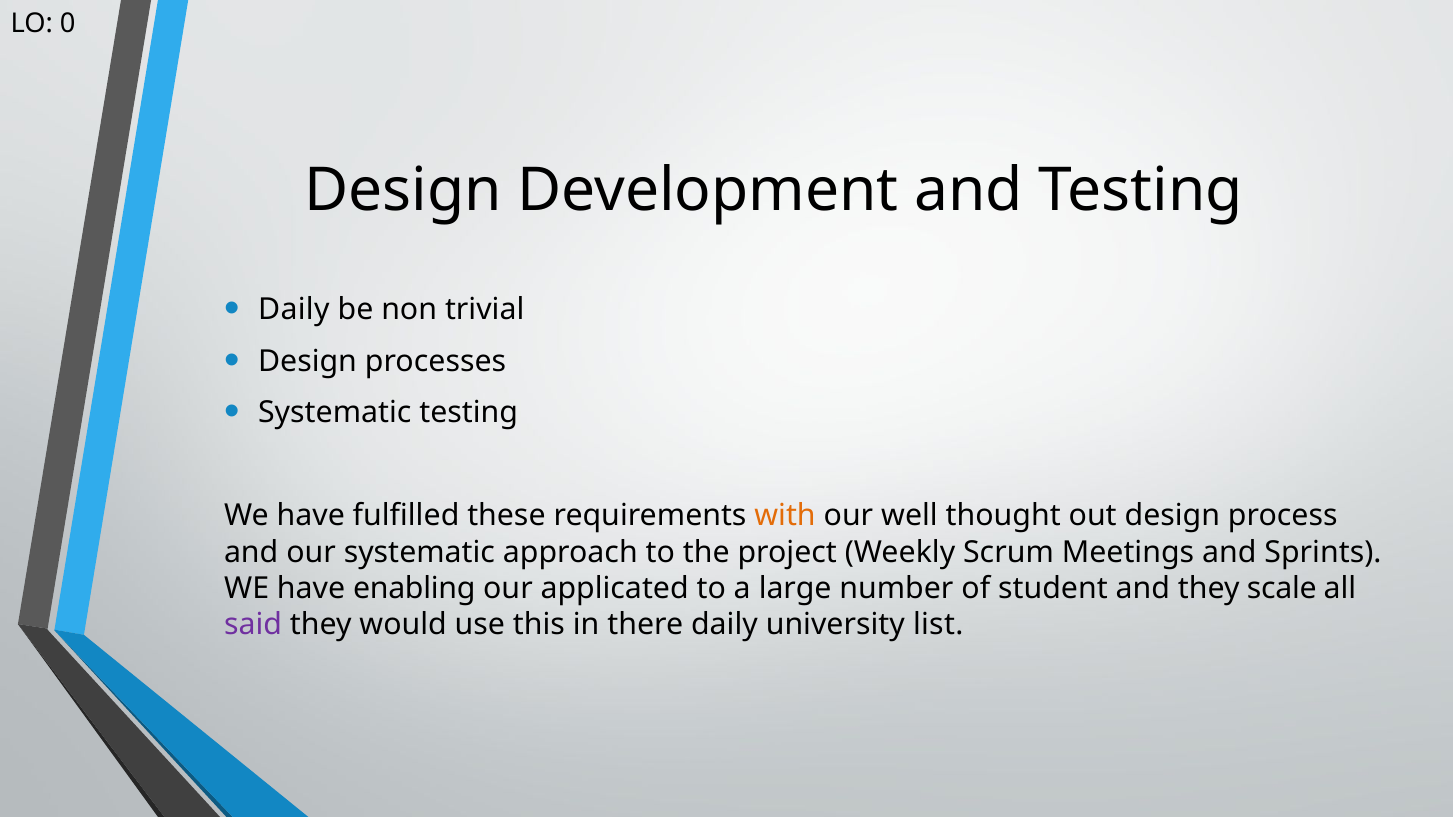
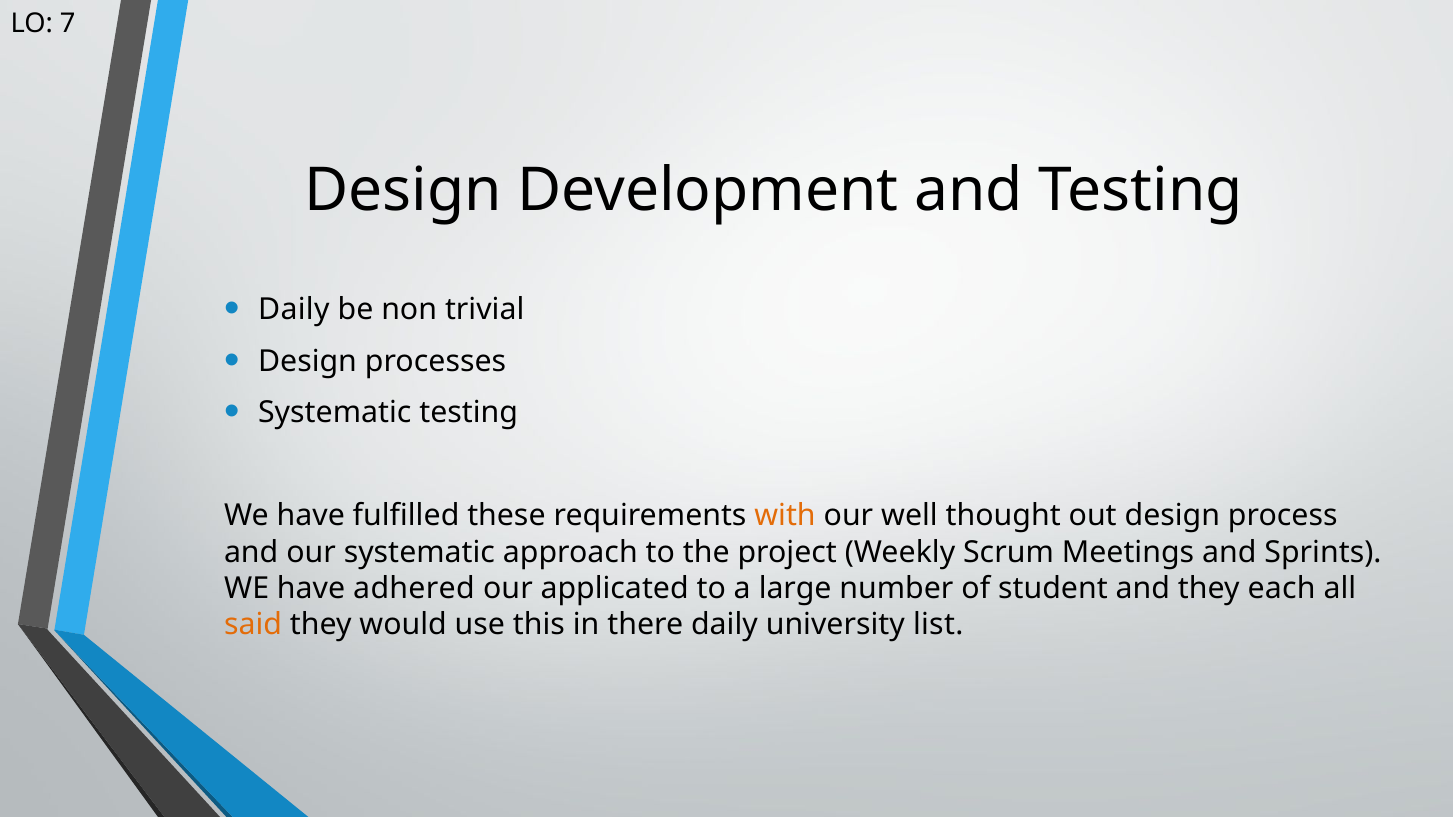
0: 0 -> 7
enabling: enabling -> adhered
scale: scale -> each
said colour: purple -> orange
